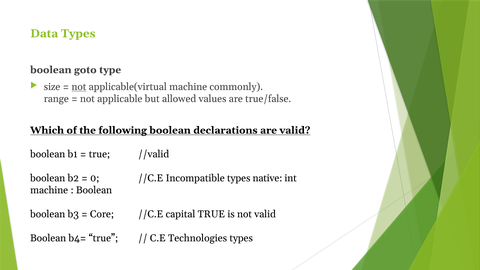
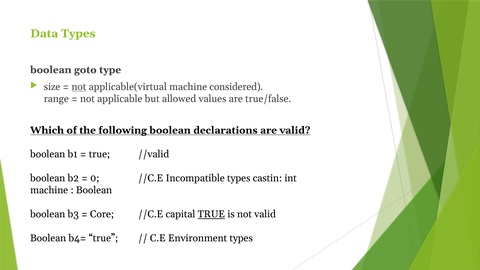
commonly: commonly -> considered
native: native -> castin
TRUE at (211, 214) underline: none -> present
Technologies: Technologies -> Environment
